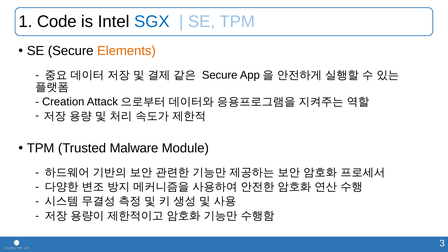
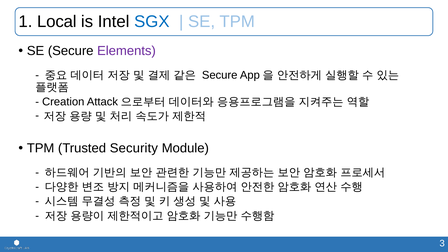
Code: Code -> Local
Elements colour: orange -> purple
Malware: Malware -> Security
